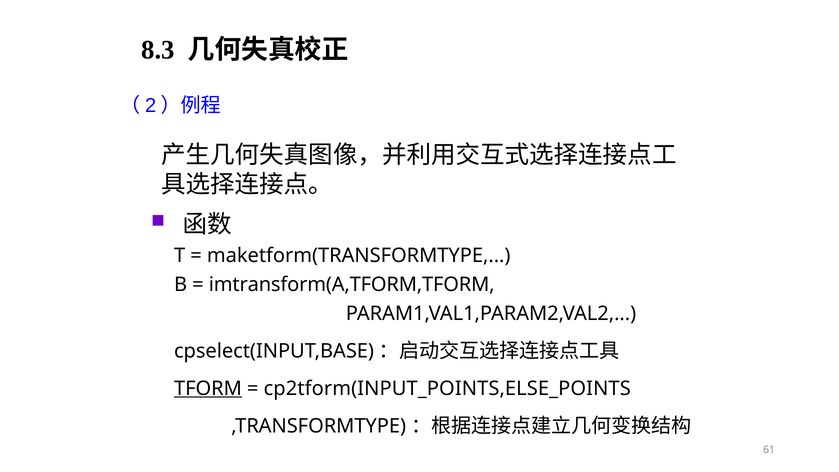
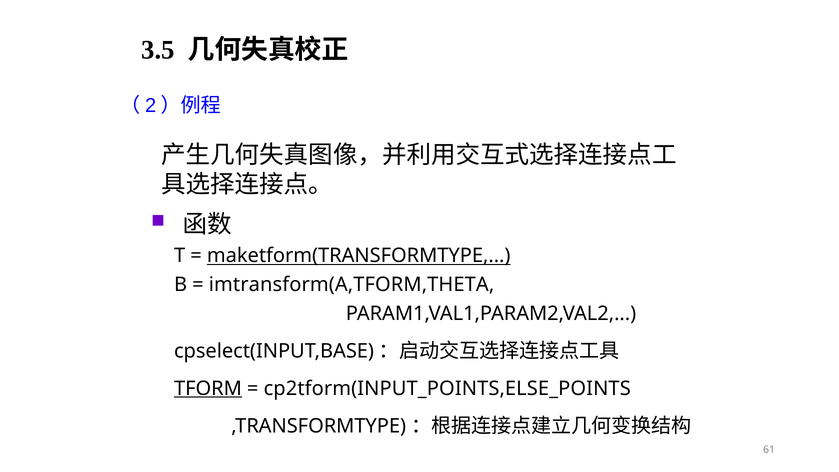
8.3: 8.3 -> 3.5
maketform(TRANSFORMTYPE underline: none -> present
imtransform(A,TFORM,TFORM: imtransform(A,TFORM,TFORM -> imtransform(A,TFORM,THETA
